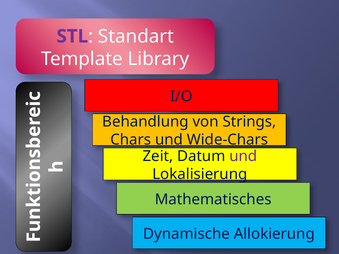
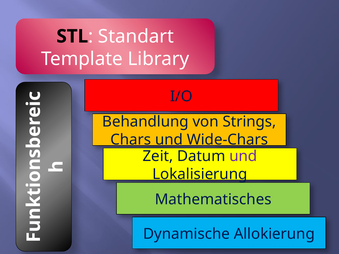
STL colour: purple -> black
